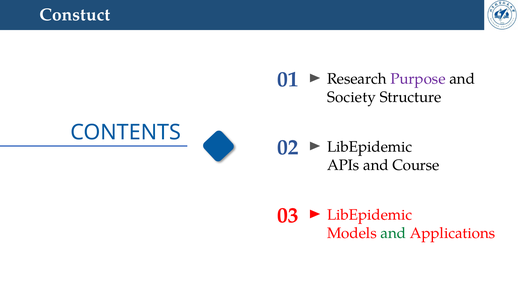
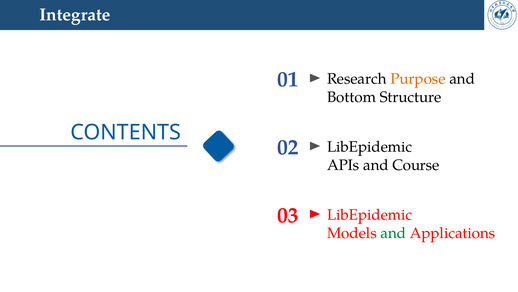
Constuct: Constuct -> Integrate
Purpose colour: purple -> orange
Society: Society -> Bottom
